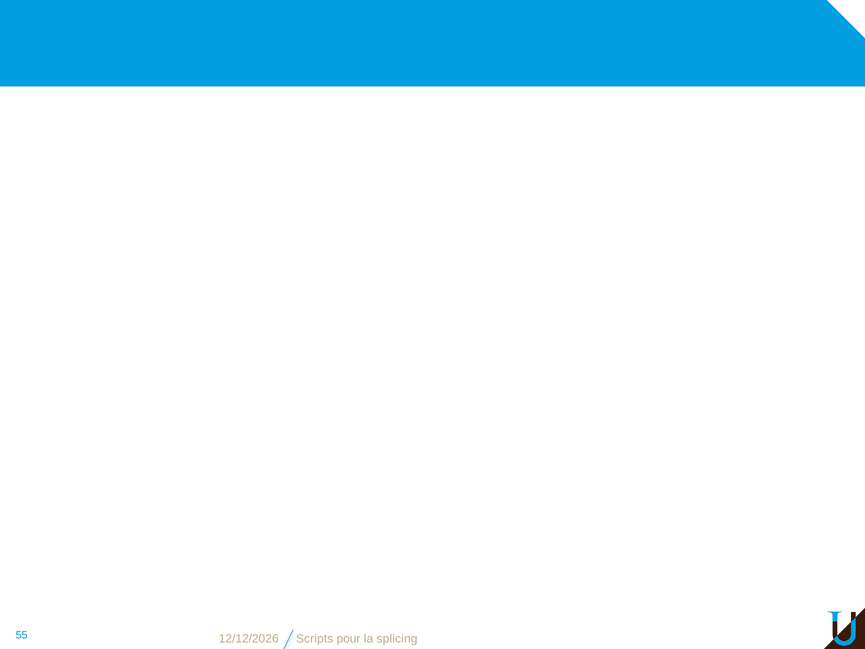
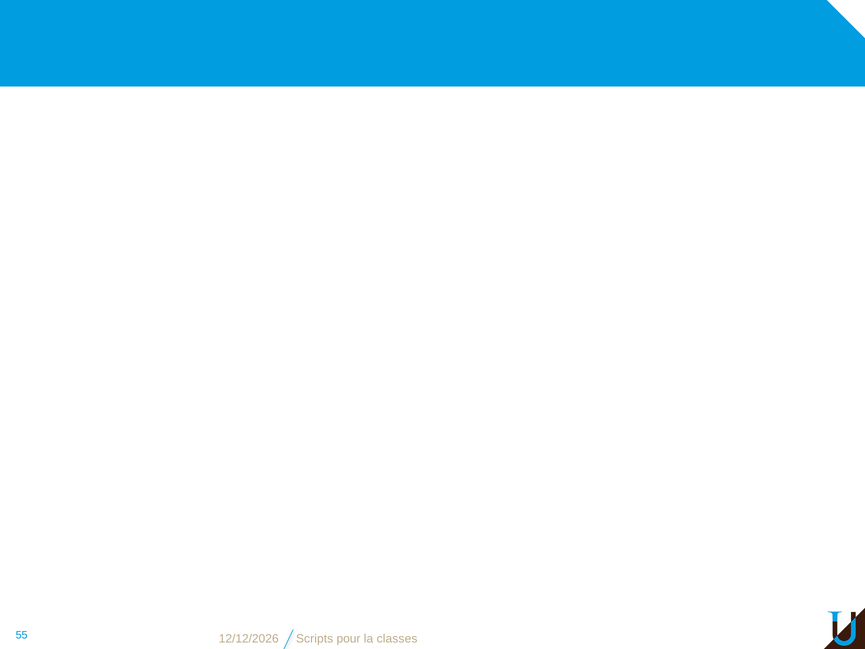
splicing: splicing -> classes
